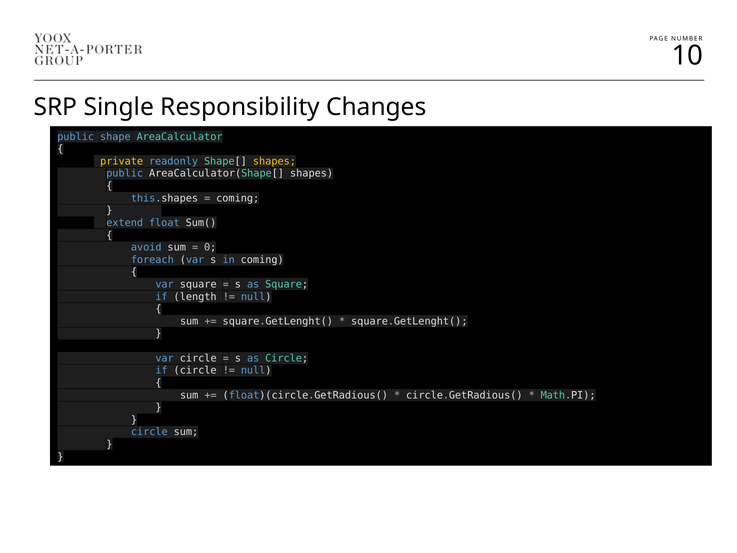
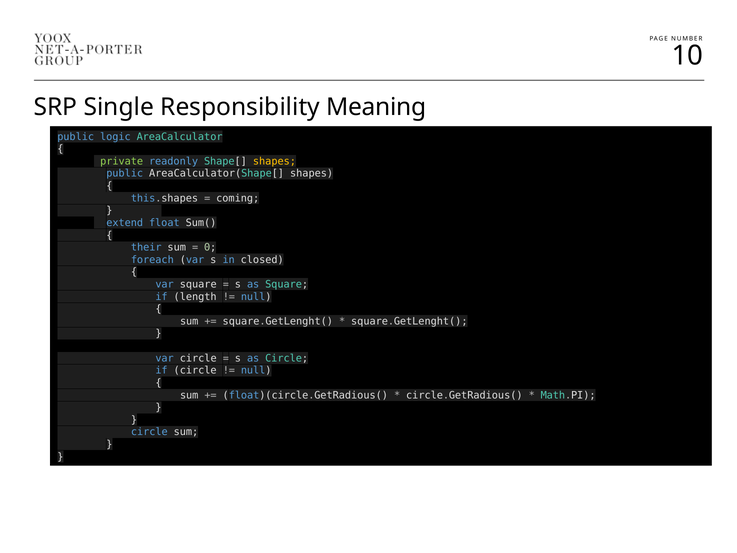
Changes: Changes -> Meaning
shape: shape -> logic
private colour: yellow -> light green
avoid: avoid -> their
in coming: coming -> closed
